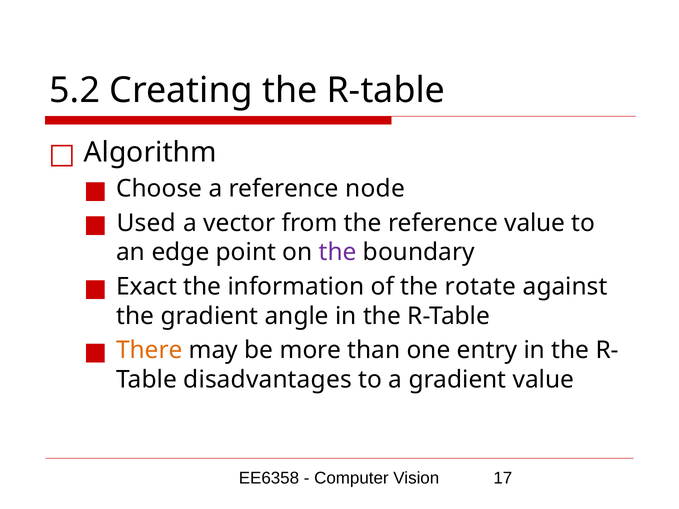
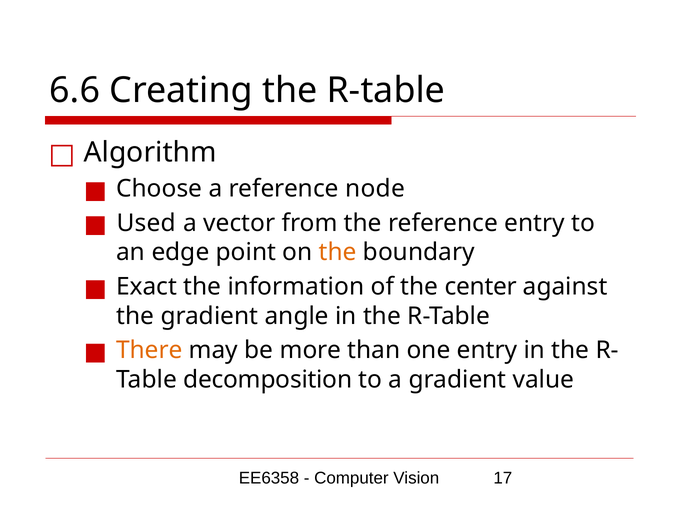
5.2: 5.2 -> 6.6
reference value: value -> entry
the at (338, 252) colour: purple -> orange
rotate: rotate -> center
disadvantages: disadvantages -> decomposition
